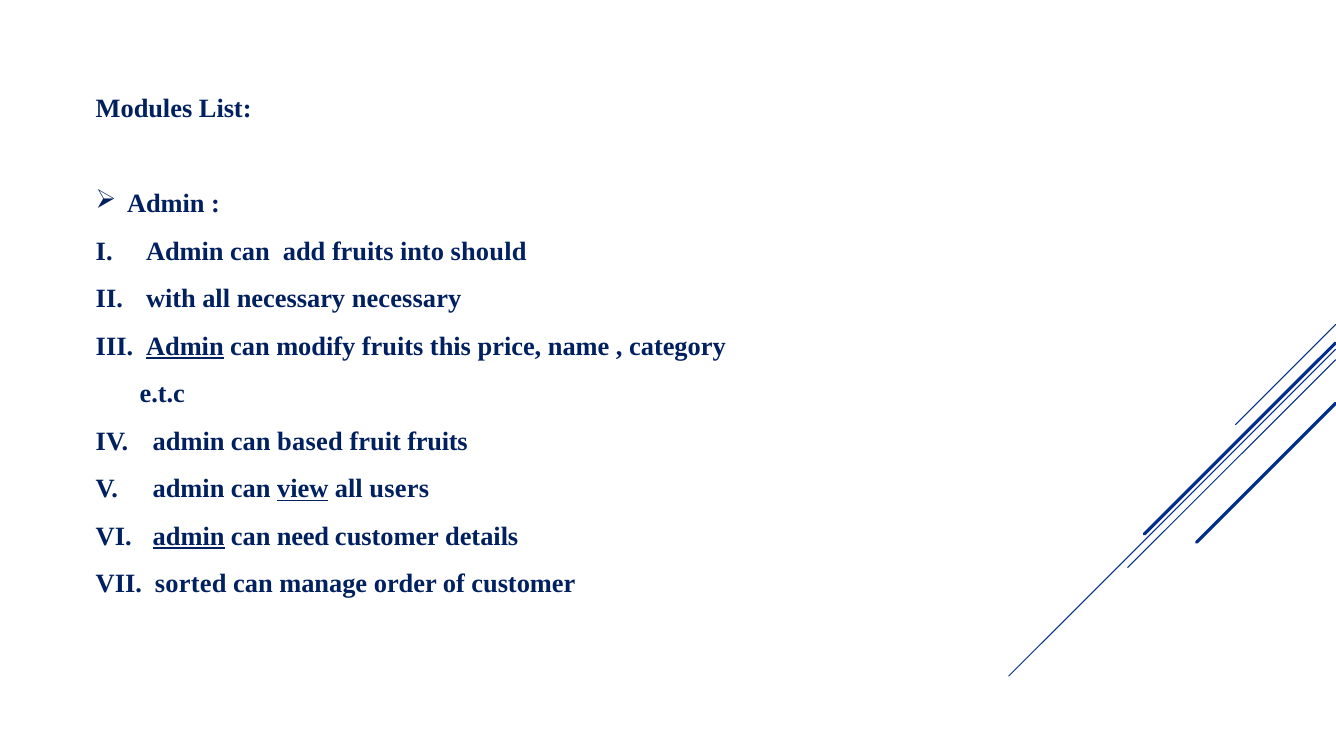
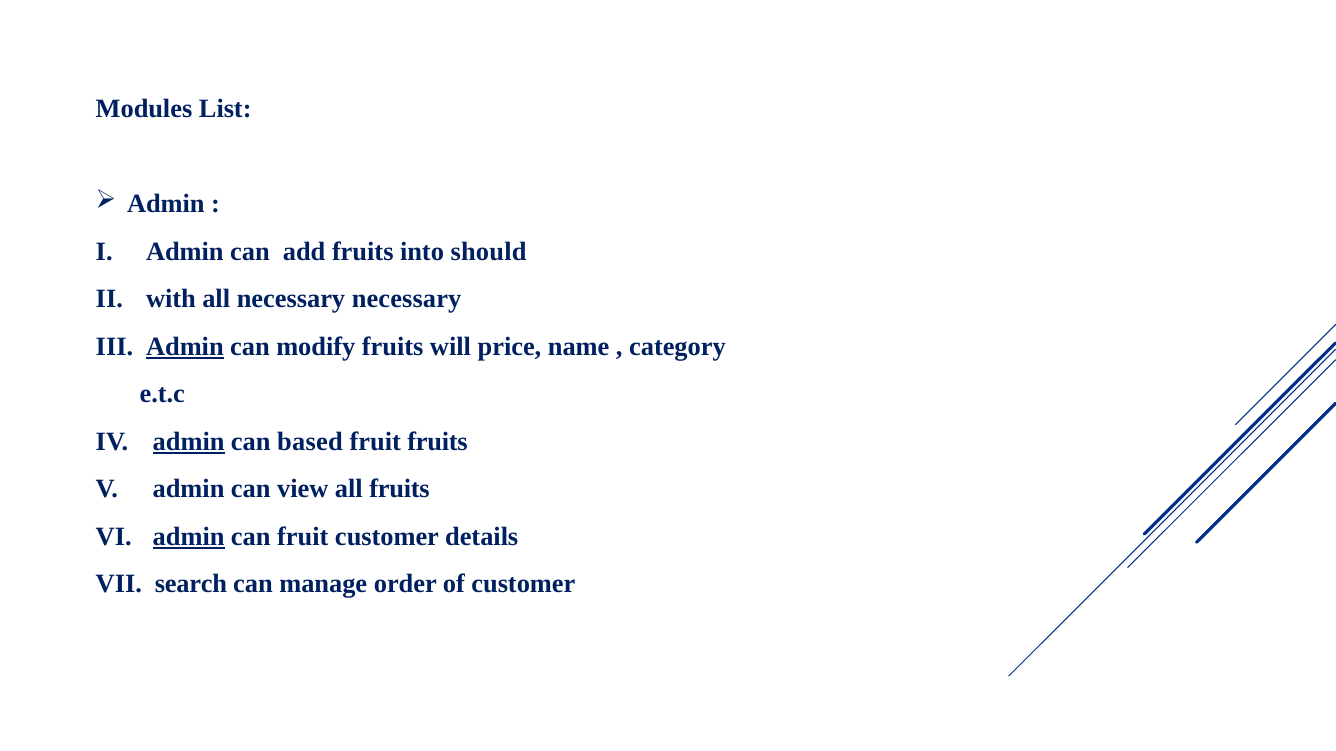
this: this -> will
admin at (189, 442) underline: none -> present
view underline: present -> none
all users: users -> fruits
can need: need -> fruit
sorted: sorted -> search
